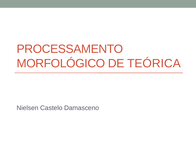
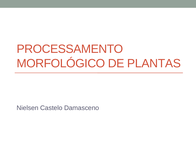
TEÓRICA: TEÓRICA -> PLANTAS
